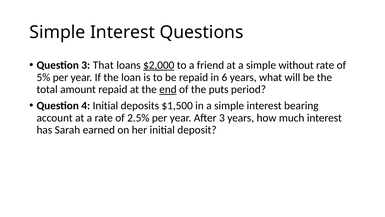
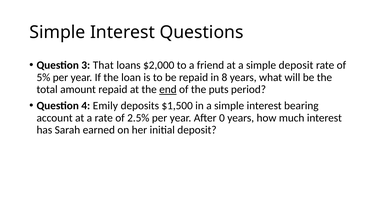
$2,000 underline: present -> none
simple without: without -> deposit
6: 6 -> 8
4 Initial: Initial -> Emily
After 3: 3 -> 0
